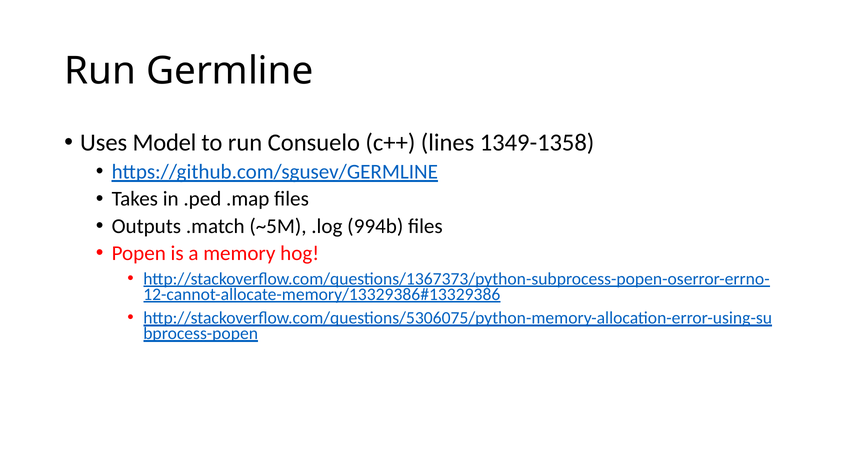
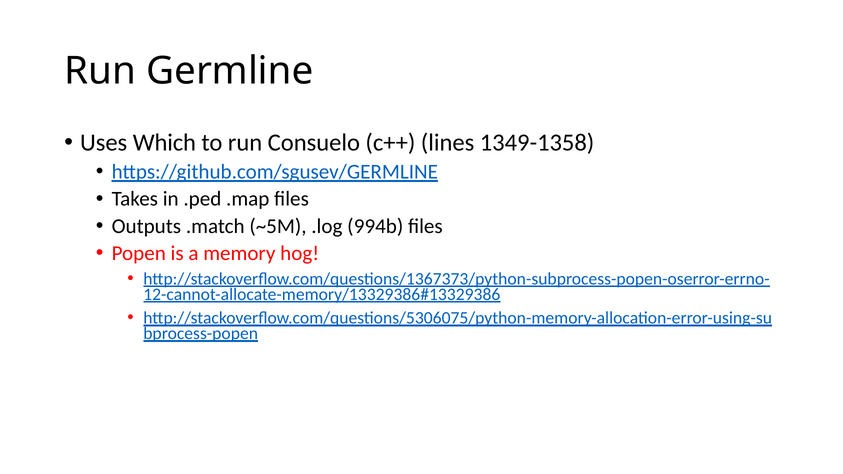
Model: Model -> Which
